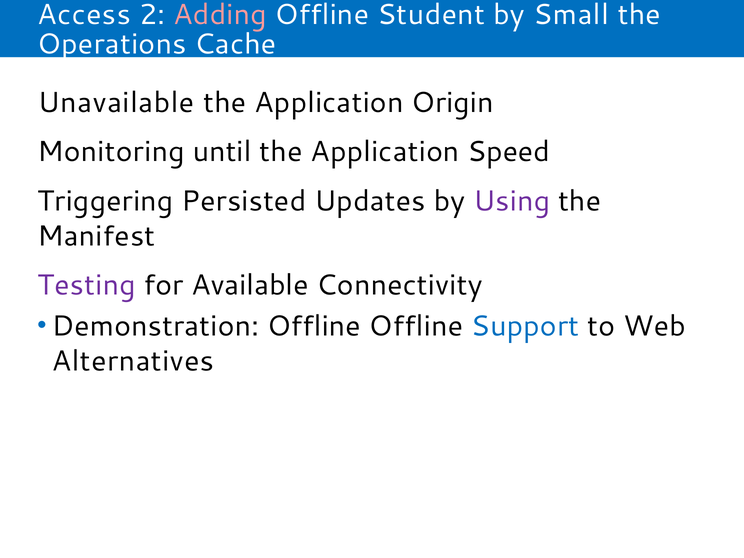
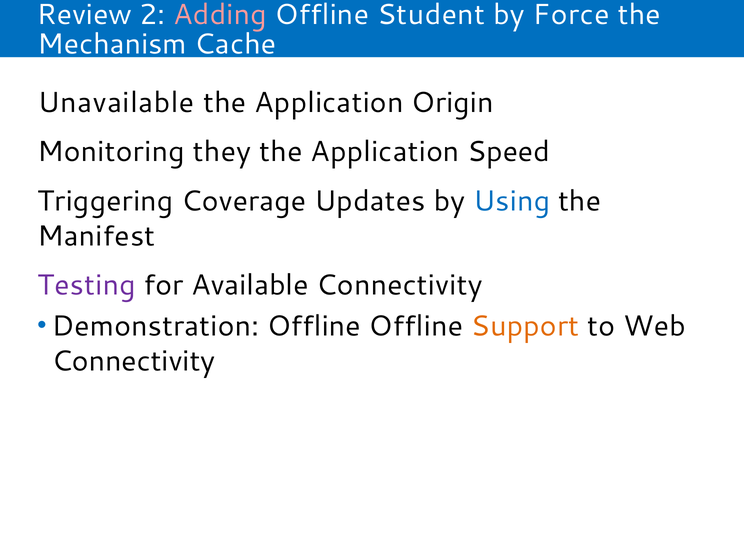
Access: Access -> Review
Small: Small -> Force
Operations: Operations -> Mechanism
until: until -> they
Persisted: Persisted -> Coverage
Using colour: purple -> blue
Support colour: blue -> orange
Alternatives at (133, 361): Alternatives -> Connectivity
